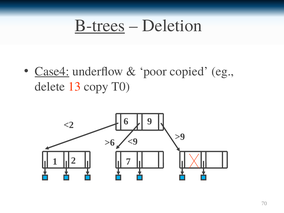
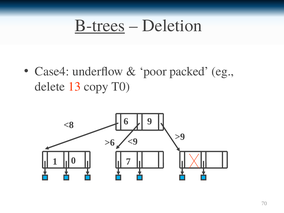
Case4 underline: present -> none
copied: copied -> packed
<2: <2 -> <8
2: 2 -> 0
